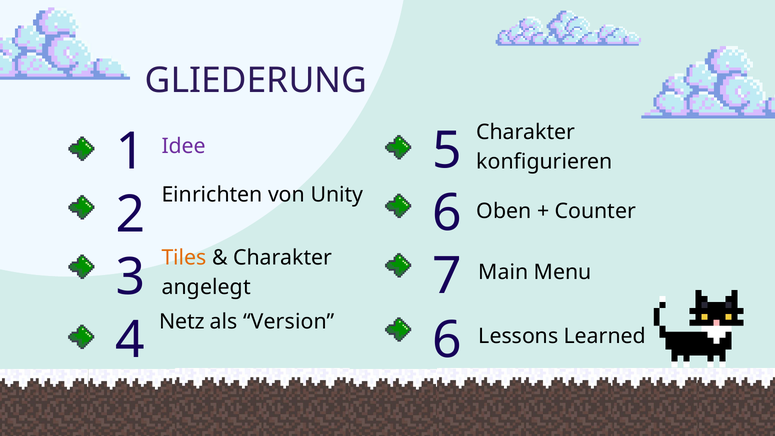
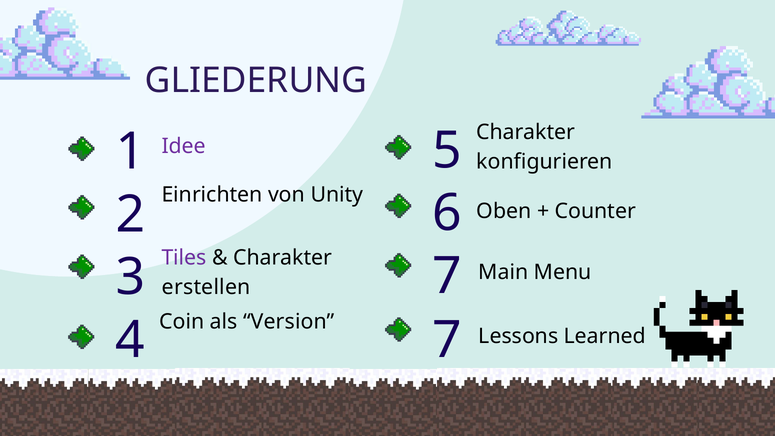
Tiles colour: orange -> purple
angelegt: angelegt -> erstellen
Netz: Netz -> Coin
4 6: 6 -> 7
